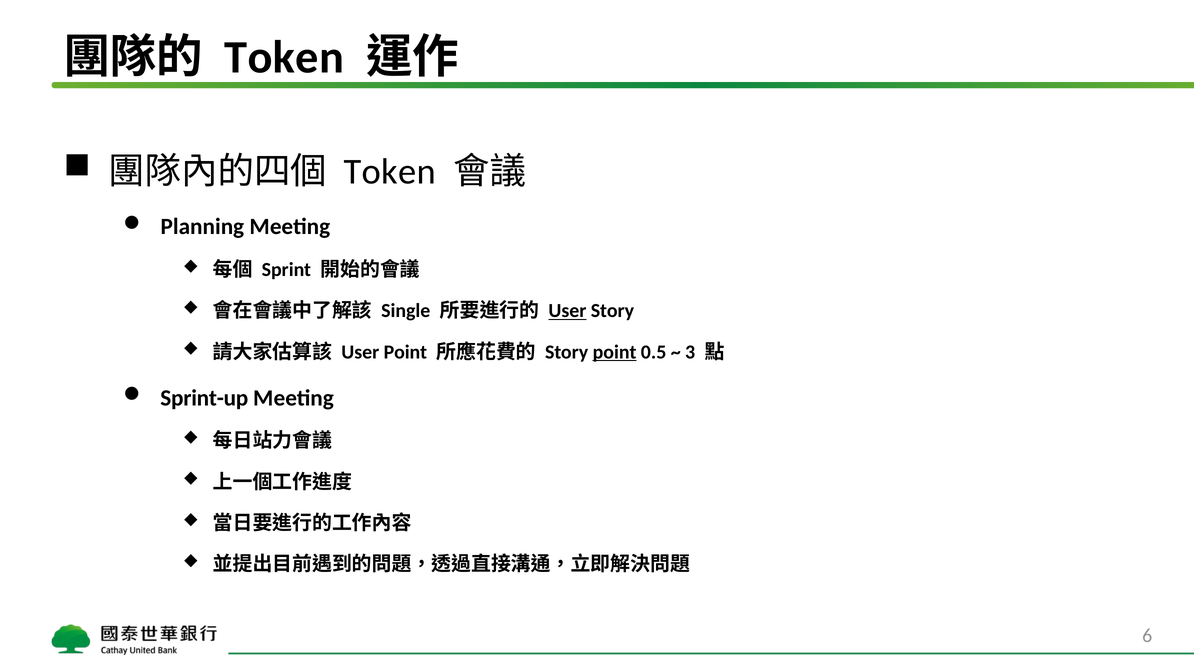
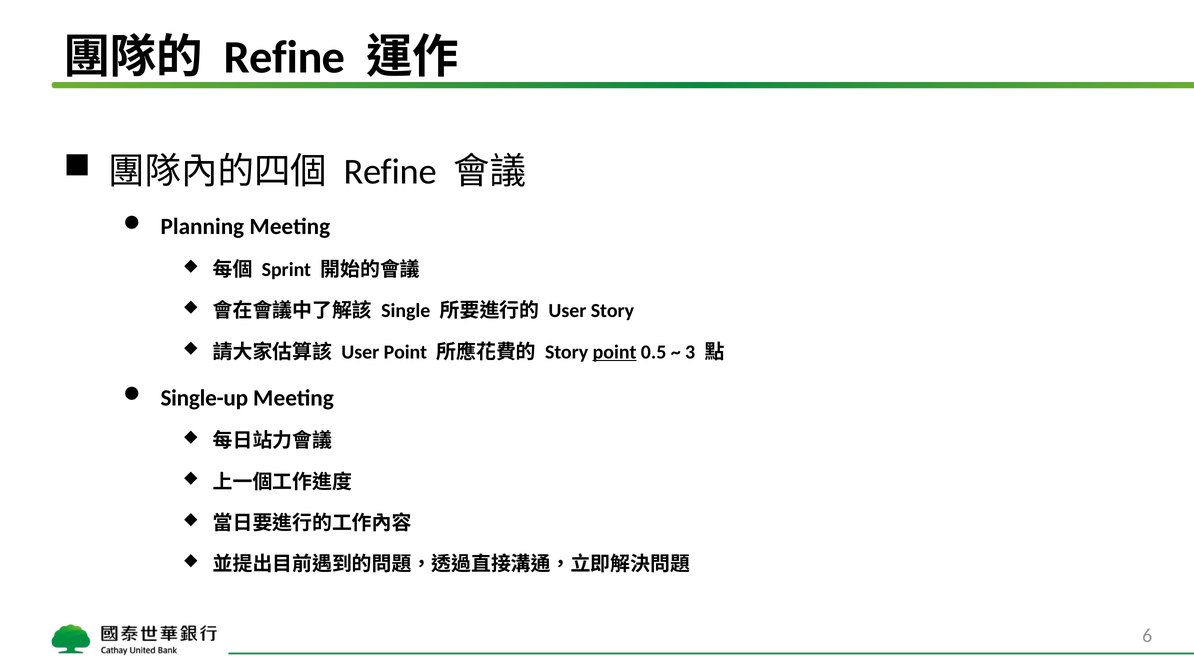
Token at (284, 58): Token -> Refine
Token at (390, 172): Token -> Refine
User at (567, 311) underline: present -> none
Sprint-up: Sprint-up -> Single-up
